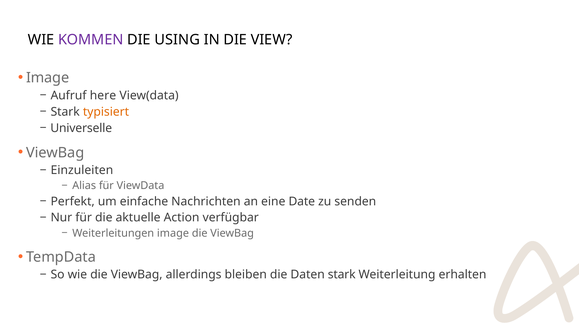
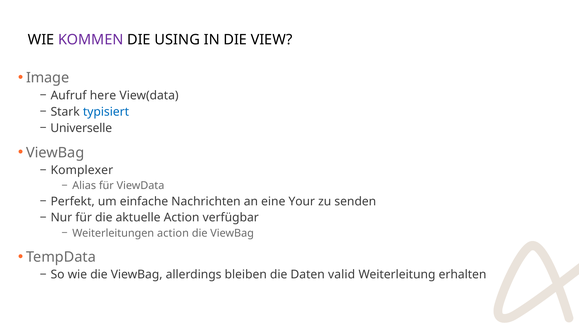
typisiert colour: orange -> blue
Einzuleiten: Einzuleiten -> Komplexer
Date: Date -> Your
Weiterleitungen image: image -> action
Daten stark: stark -> valid
